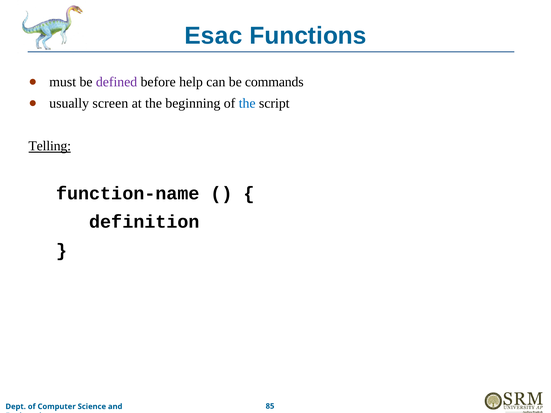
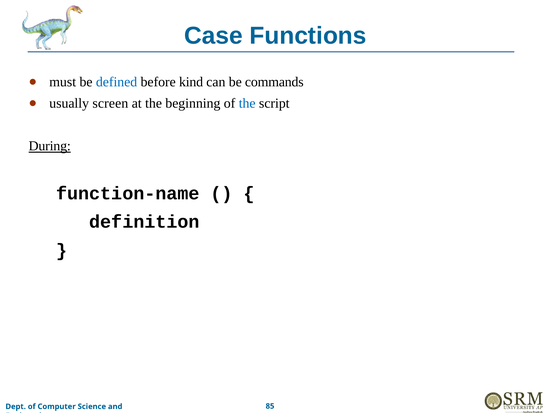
Esac: Esac -> Case
defined colour: purple -> blue
help: help -> kind
Telling: Telling -> During
